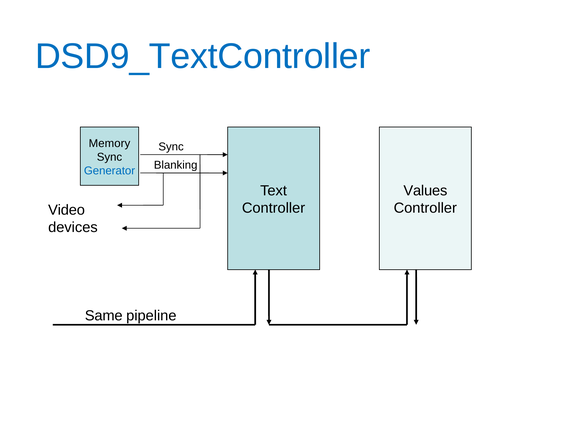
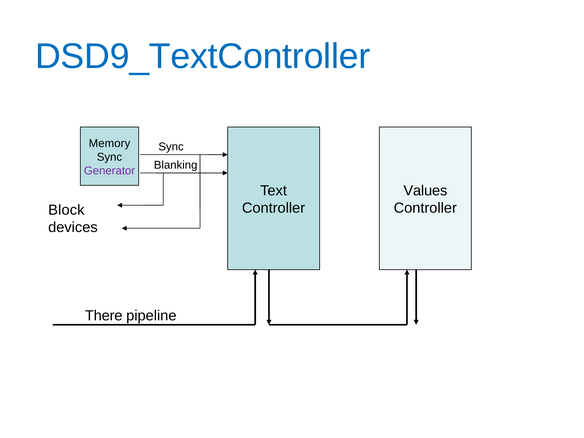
Generator colour: blue -> purple
Video: Video -> Block
Same: Same -> There
